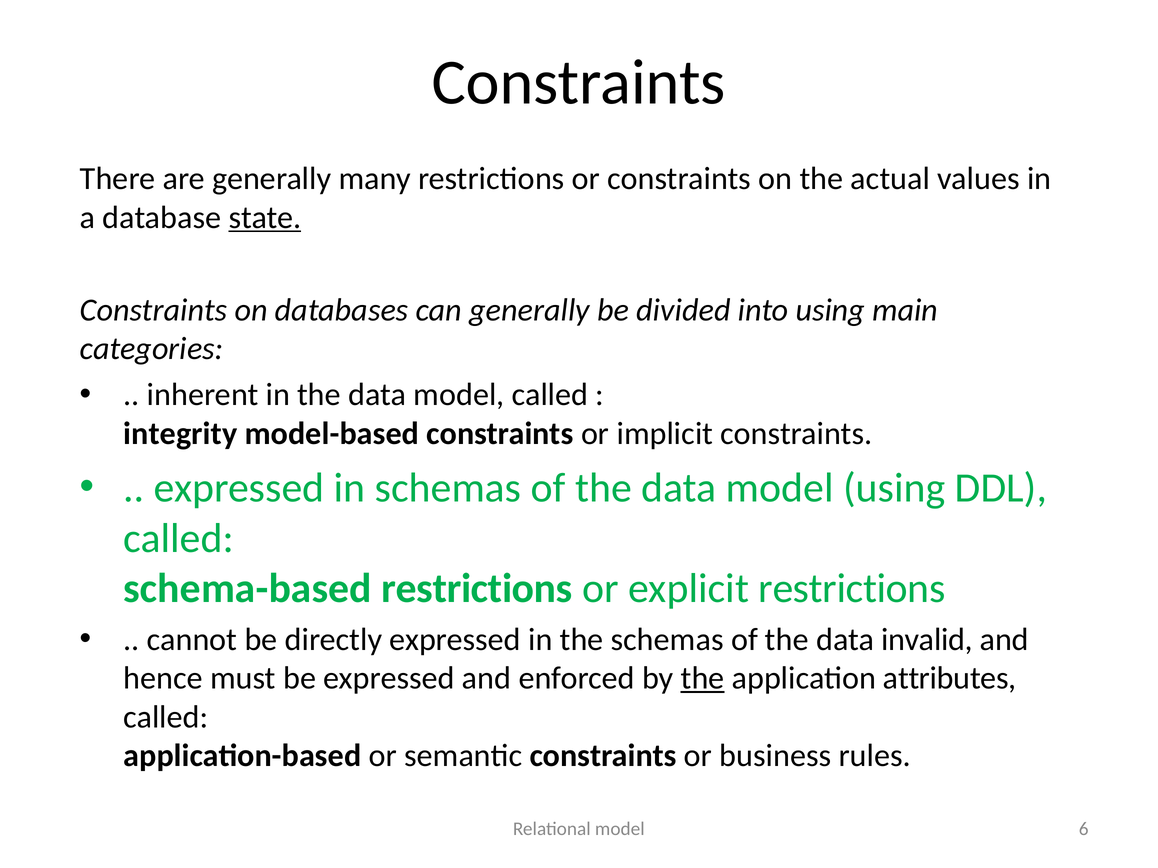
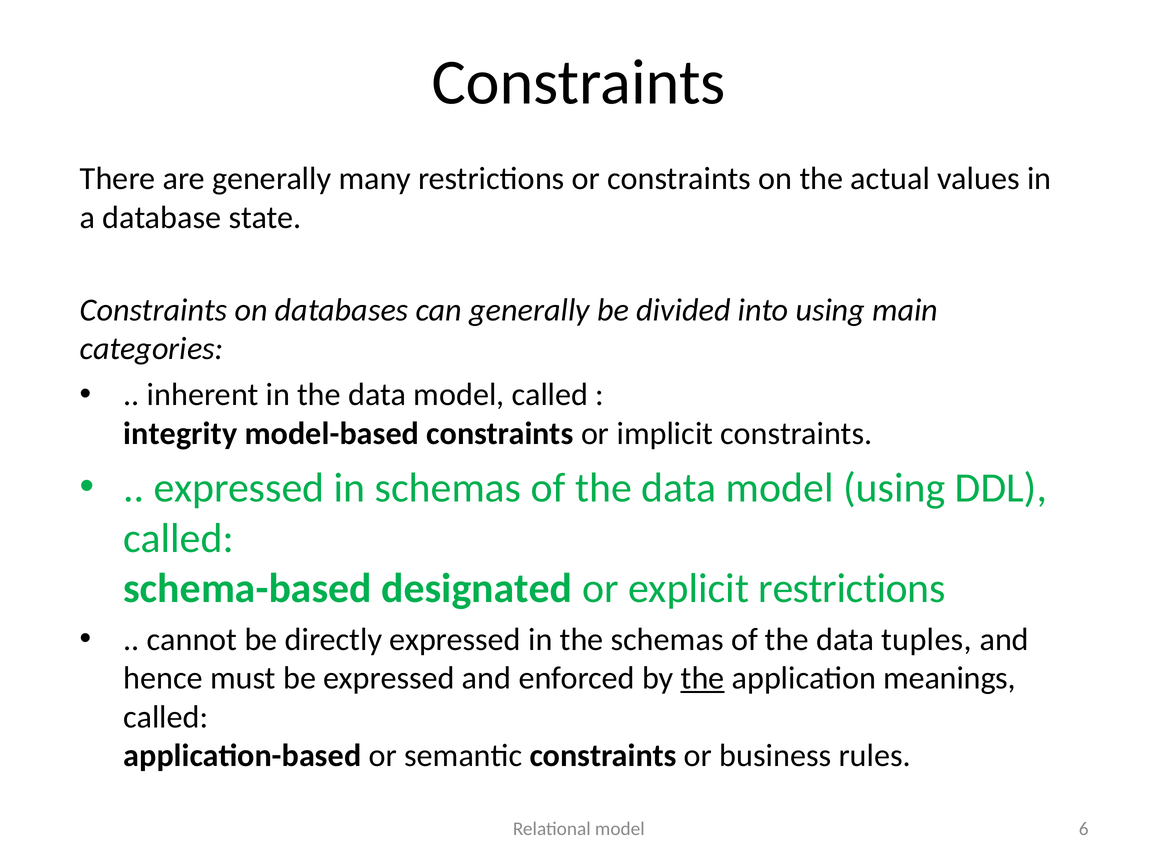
state underline: present -> none
schema-based restrictions: restrictions -> designated
invalid: invalid -> tuples
attributes: attributes -> meanings
